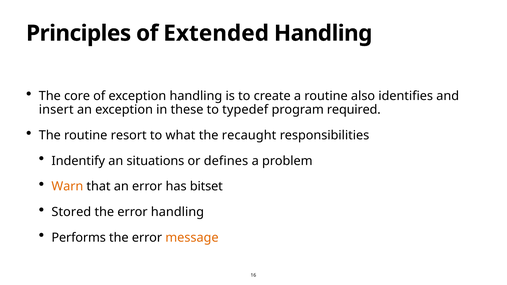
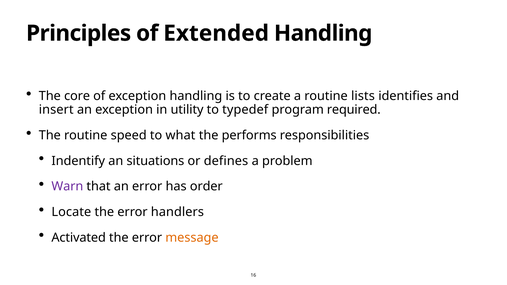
also: also -> lists
these: these -> utility
resort: resort -> speed
recaught: recaught -> performs
Warn colour: orange -> purple
bitset: bitset -> order
Stored: Stored -> Locate
error handling: handling -> handlers
Performs: Performs -> Activated
